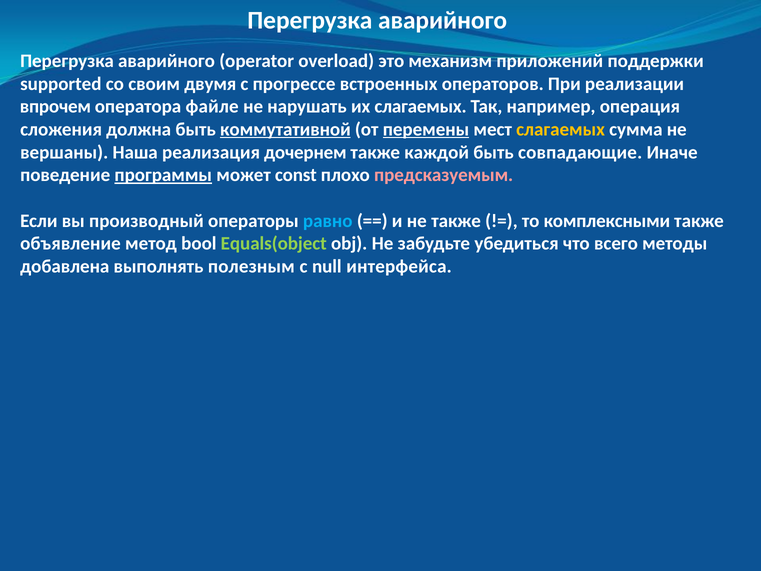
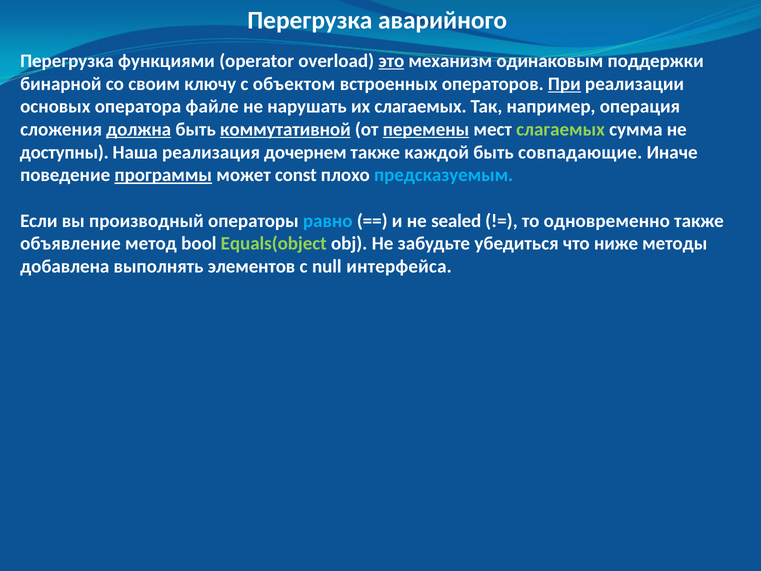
аварийного at (167, 61): аварийного -> функциями
это underline: none -> present
приложений: приложений -> одинаковым
supported: supported -> бинарной
двумя: двумя -> ключу
прогрессе: прогрессе -> объектом
При underline: none -> present
впрочем: впрочем -> основых
должна underline: none -> present
слагаемых at (561, 129) colour: yellow -> light green
вершаны: вершаны -> доступны
предсказуемым colour: pink -> light blue
не также: также -> sealed
комплексными: комплексными -> одновременно
всего: всего -> ниже
полезным: полезным -> элементов
